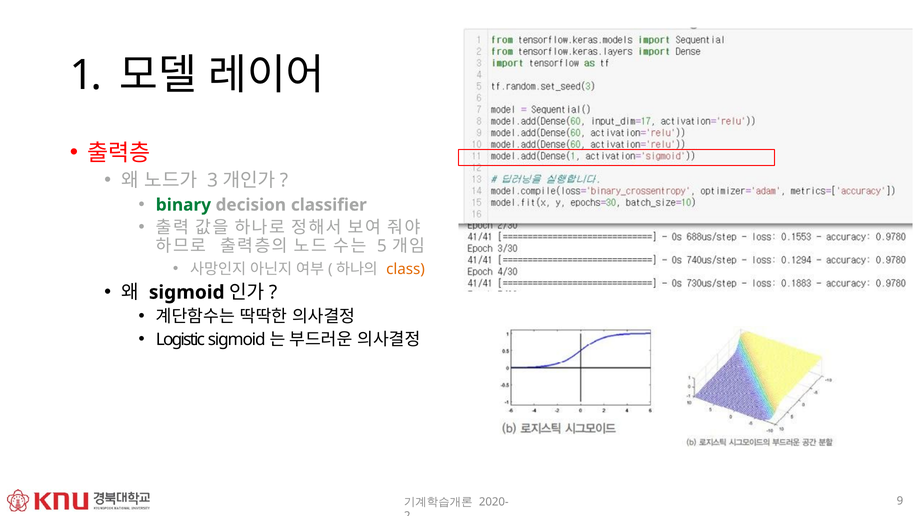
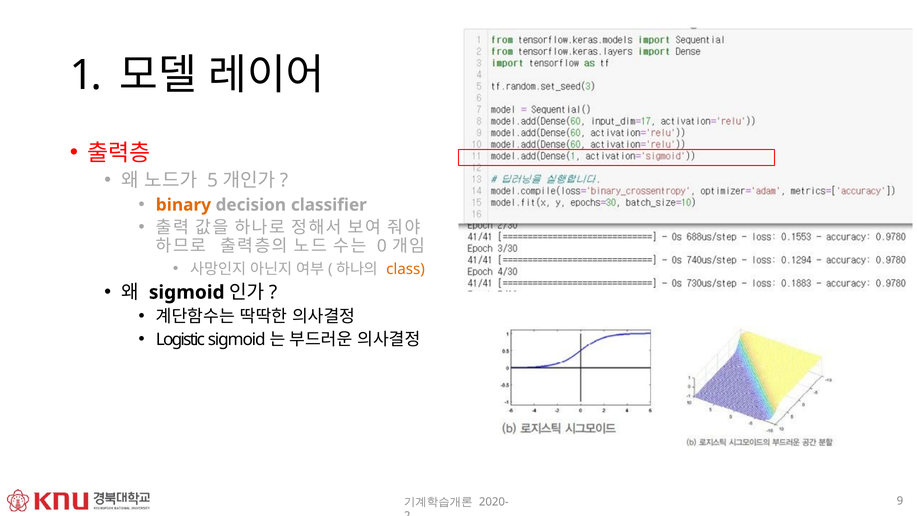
3: 3 -> 5
binary colour: green -> orange
5: 5 -> 0
